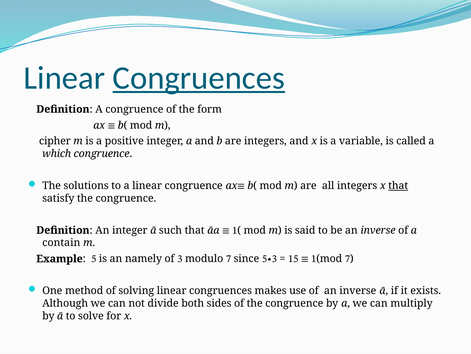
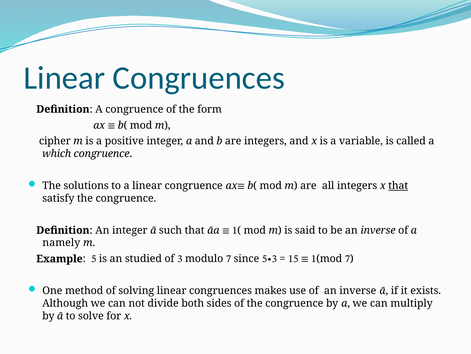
Congruences at (199, 78) underline: present -> none
contain: contain -> namely
namely: namely -> studied
